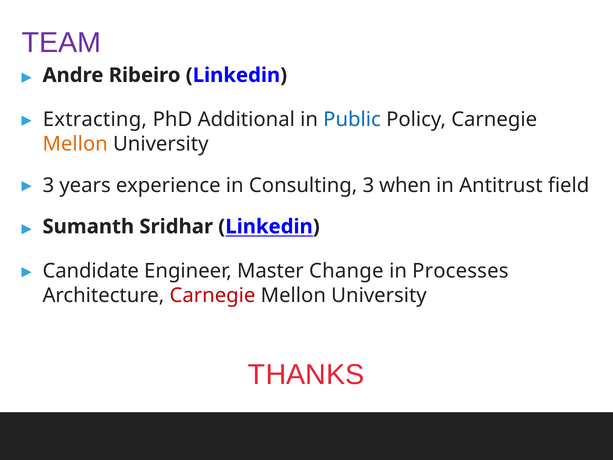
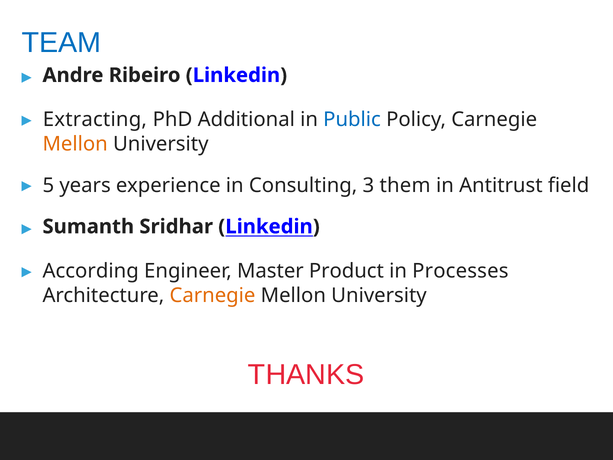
TEAM colour: purple -> blue
3 at (48, 185): 3 -> 5
when: when -> them
Candidate: Candidate -> According
Change: Change -> Product
Carnegie at (212, 295) colour: red -> orange
